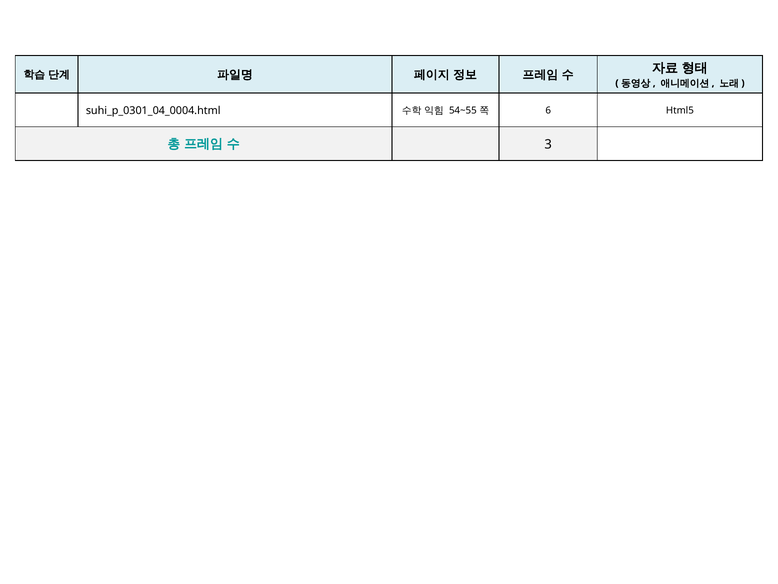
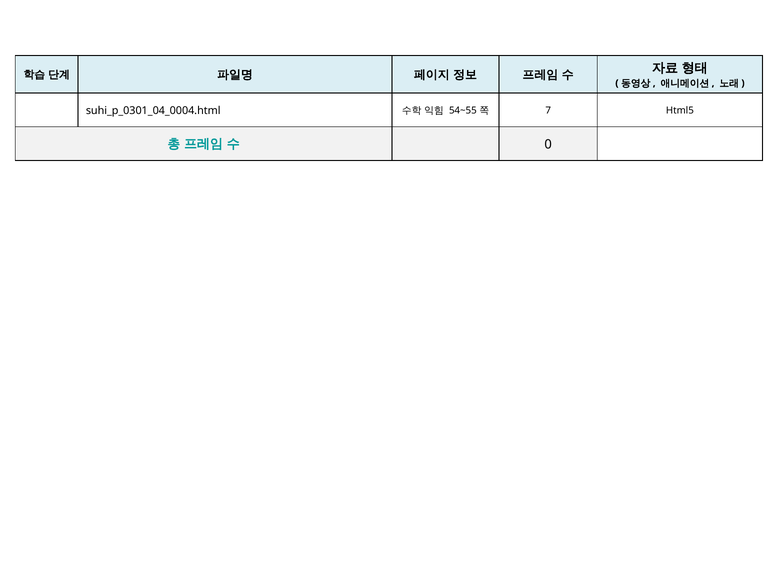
6: 6 -> 7
3: 3 -> 0
